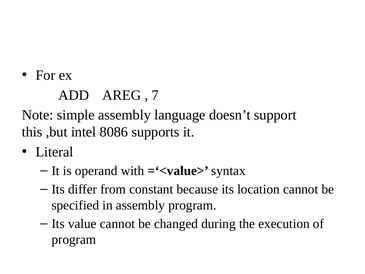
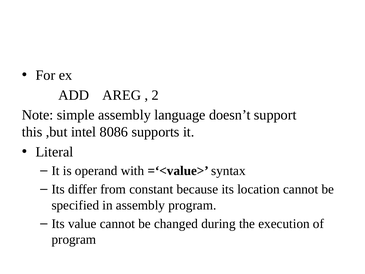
7: 7 -> 2
